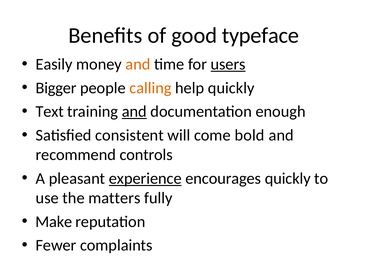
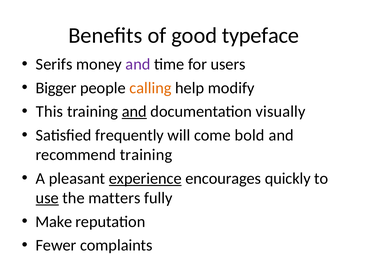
Easily: Easily -> Serifs
and at (138, 64) colour: orange -> purple
users underline: present -> none
help quickly: quickly -> modify
Text: Text -> This
enough: enough -> visually
consistent: consistent -> frequently
recommend controls: controls -> training
use underline: none -> present
